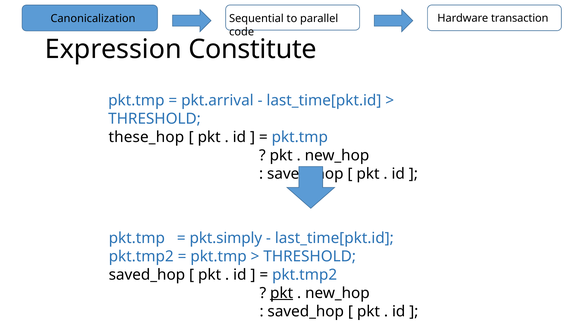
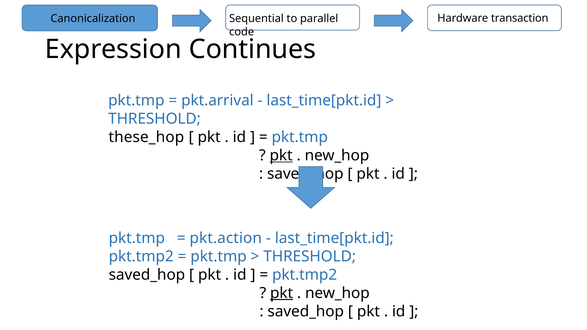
Constitute: Constitute -> Continues
pkt at (281, 156) underline: none -> present
pkt.simply: pkt.simply -> pkt.action
